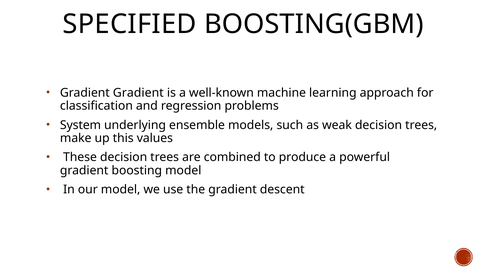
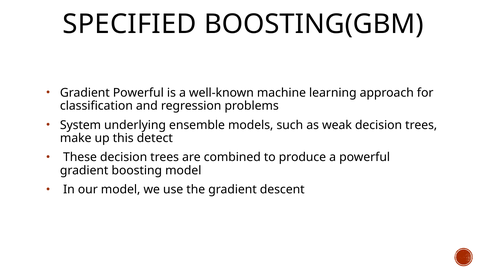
Gradient Gradient: Gradient -> Powerful
values: values -> detect
